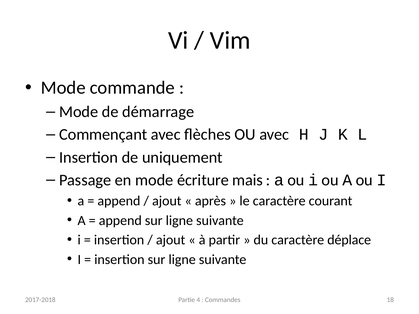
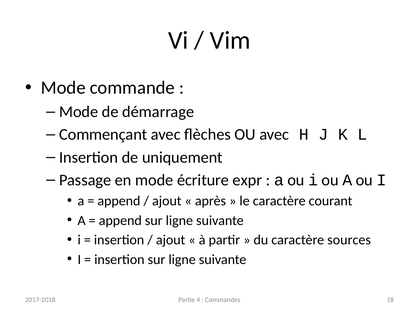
mais: mais -> expr
déplace: déplace -> sources
